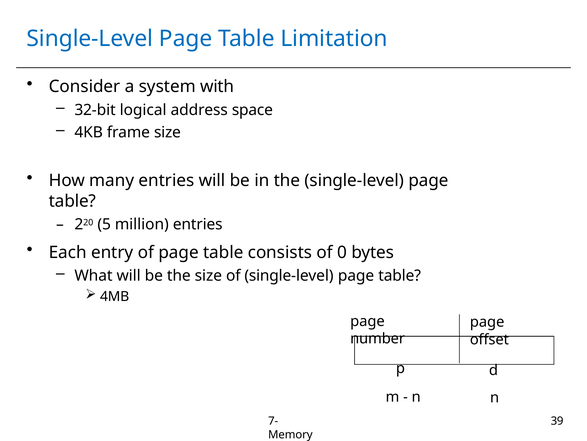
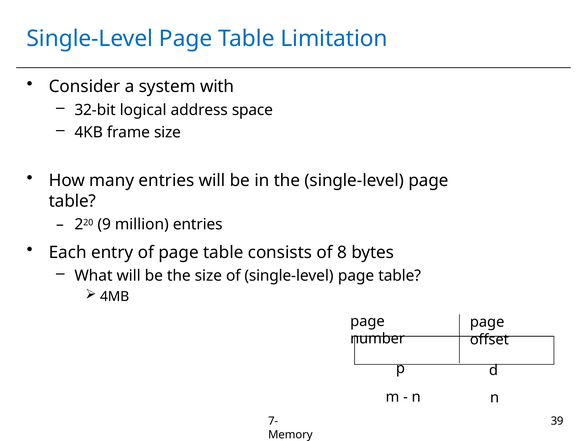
5: 5 -> 9
0: 0 -> 8
